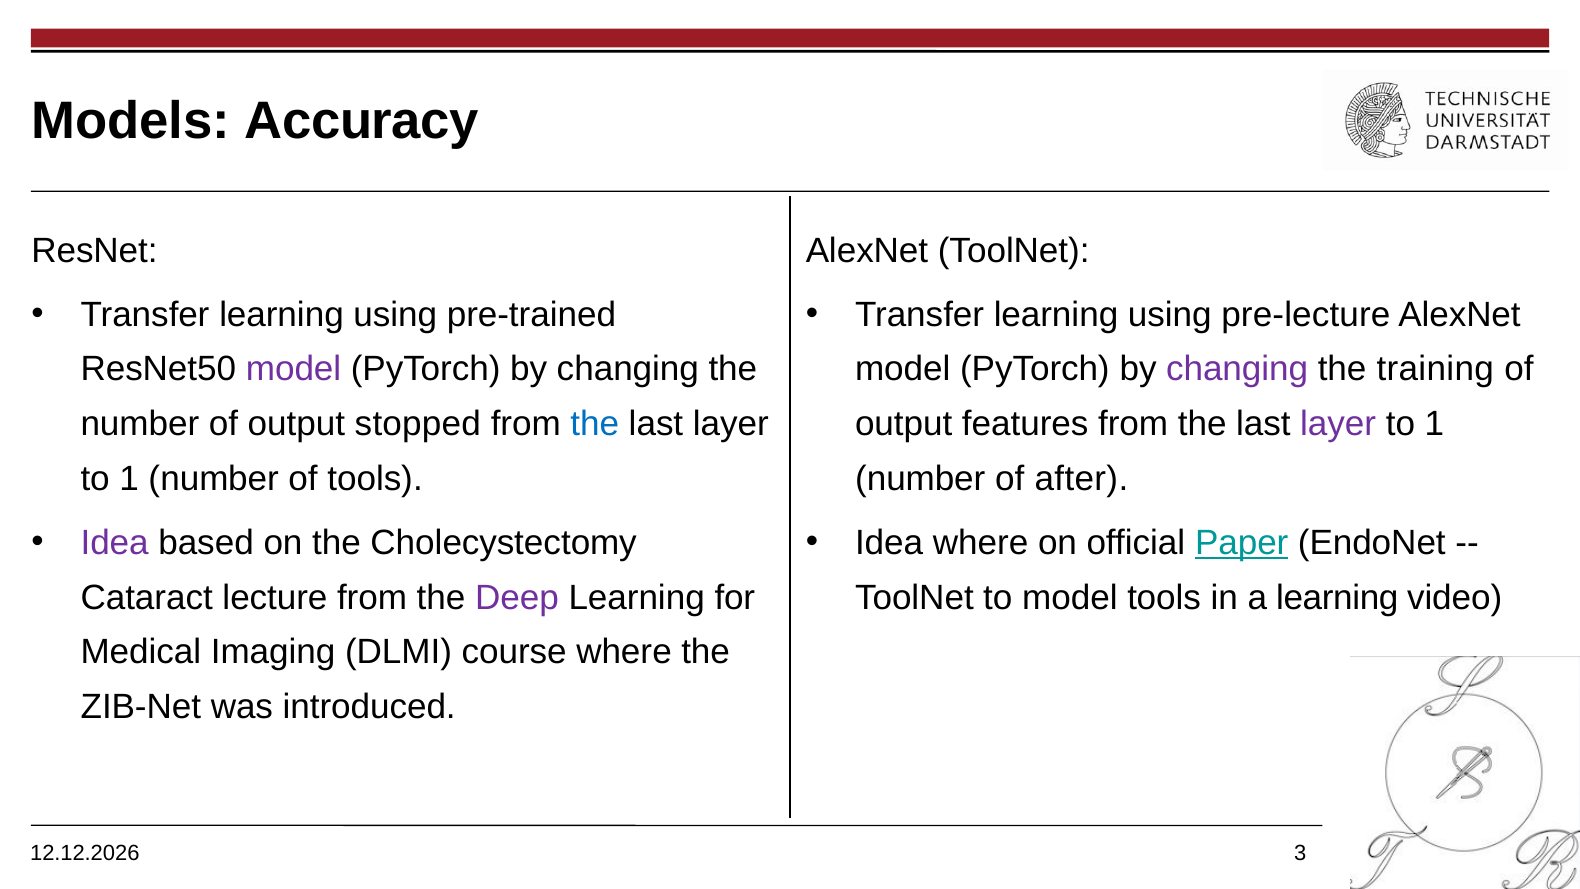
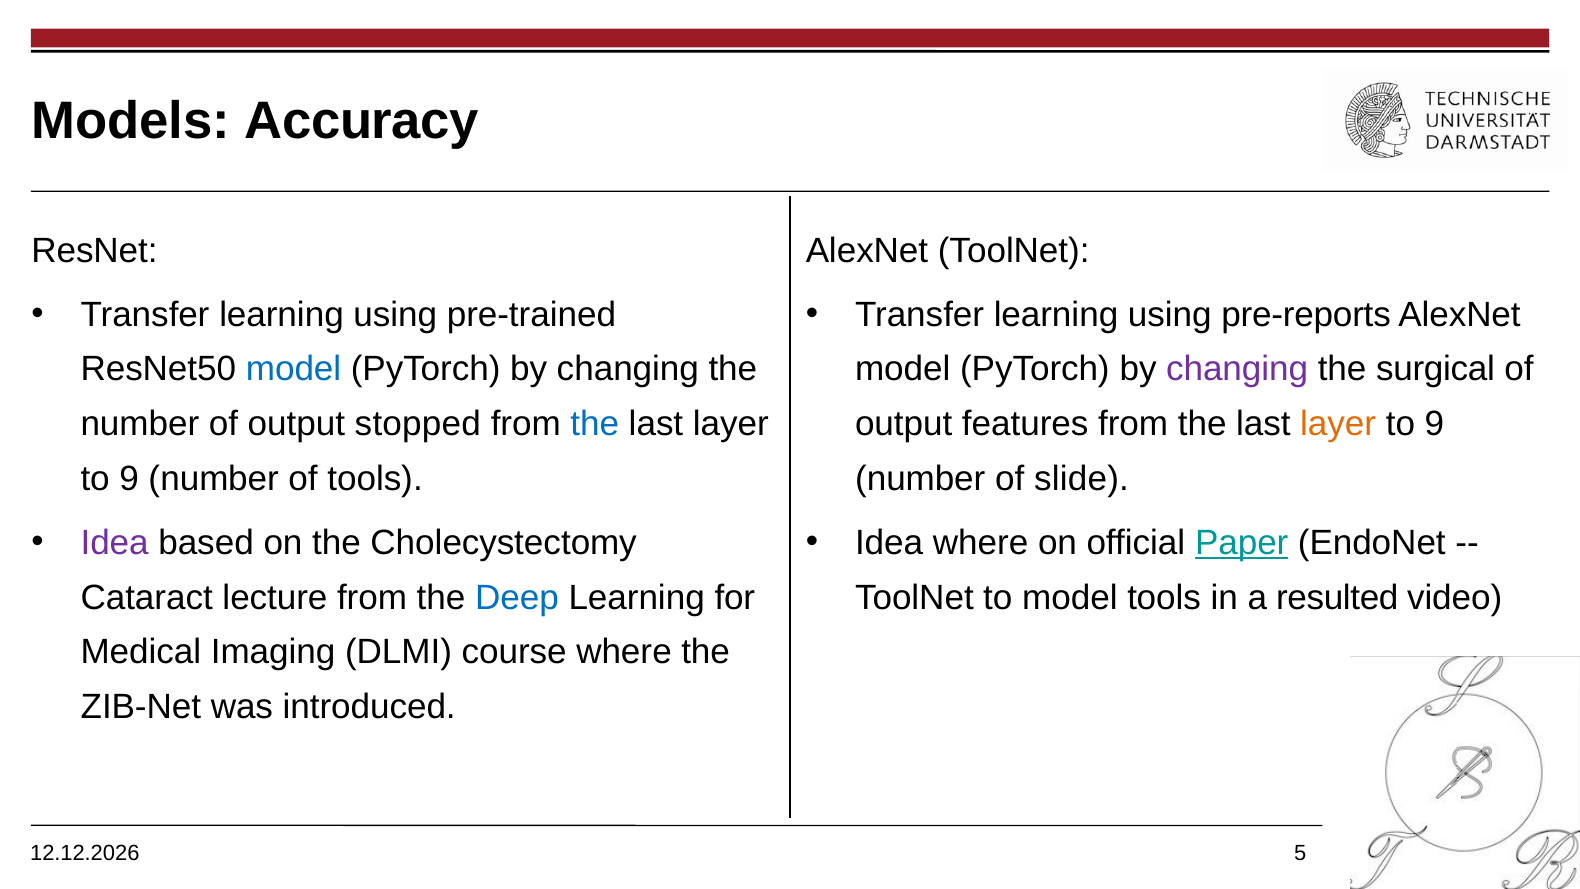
pre-lecture: pre-lecture -> pre-reports
model at (294, 369) colour: purple -> blue
training: training -> surgical
layer at (1338, 424) colour: purple -> orange
1 at (1434, 424): 1 -> 9
1 at (129, 479): 1 -> 9
after: after -> slide
Deep colour: purple -> blue
a learning: learning -> resulted
3: 3 -> 5
